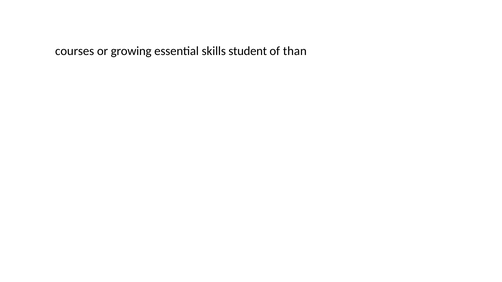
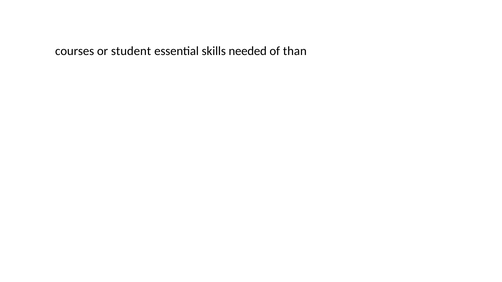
growing: growing -> student
student: student -> needed
